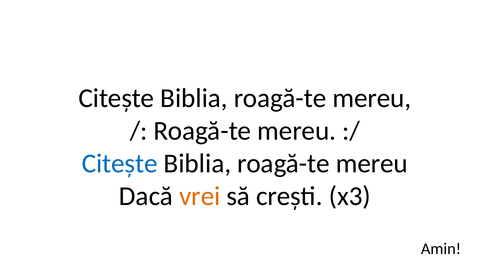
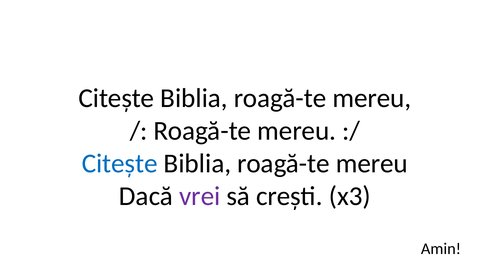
vrei colour: orange -> purple
